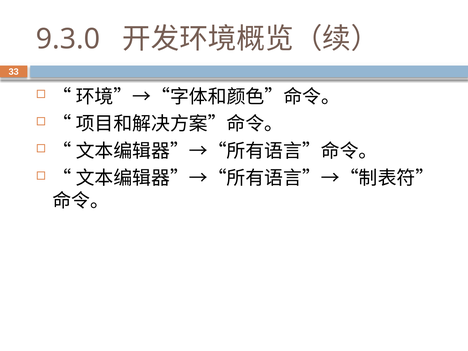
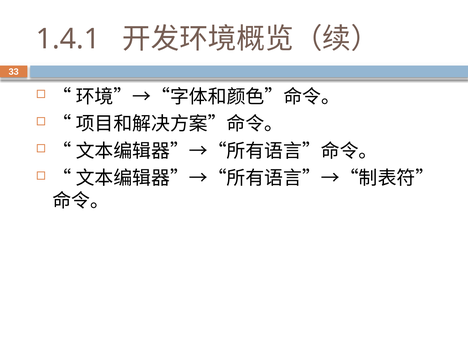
9.3.0: 9.3.0 -> 1.4.1
